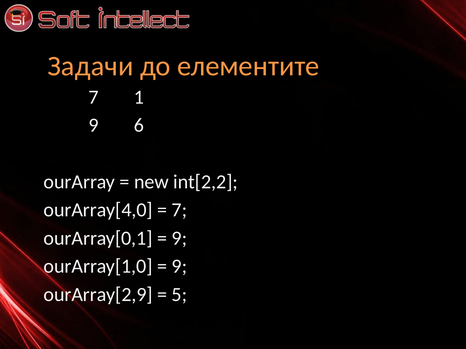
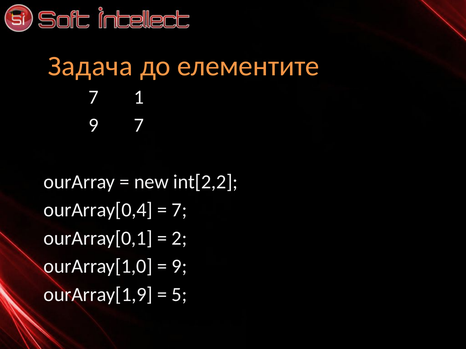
Задачи: Задачи -> Задача
9 6: 6 -> 7
ourArray[4,0: ourArray[4,0 -> ourArray[0,4
9 at (179, 239): 9 -> 2
ourArray[2,9: ourArray[2,9 -> ourArray[1,9
